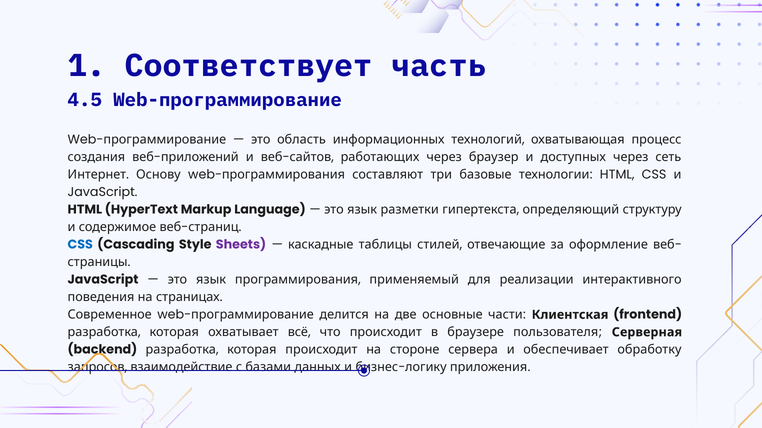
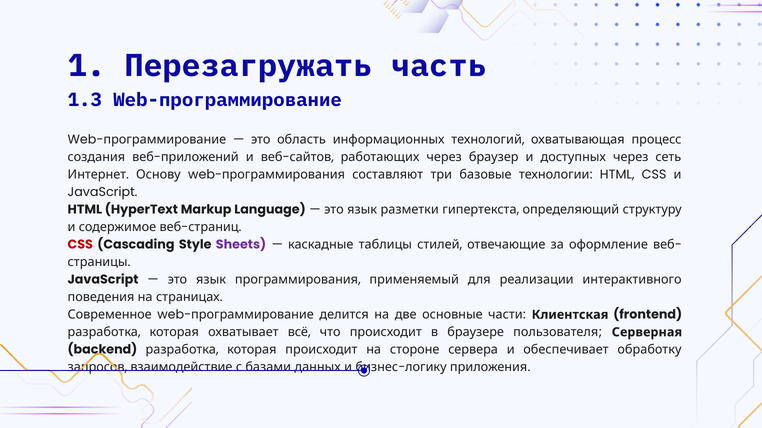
Соответствует: Соответствует -> Перезагружать
4.5: 4.5 -> 1.3
CSS at (80, 245) colour: blue -> red
